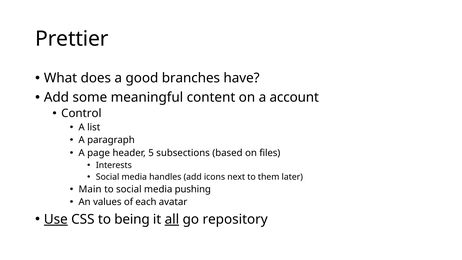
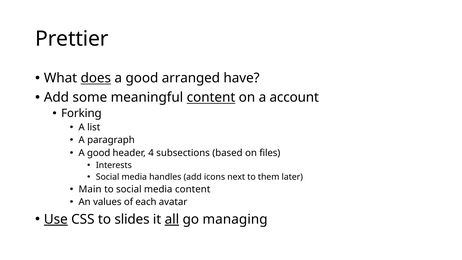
does underline: none -> present
branches: branches -> arranged
content at (211, 97) underline: none -> present
Control: Control -> Forking
page at (99, 153): page -> good
5: 5 -> 4
media pushing: pushing -> content
being: being -> slides
repository: repository -> managing
